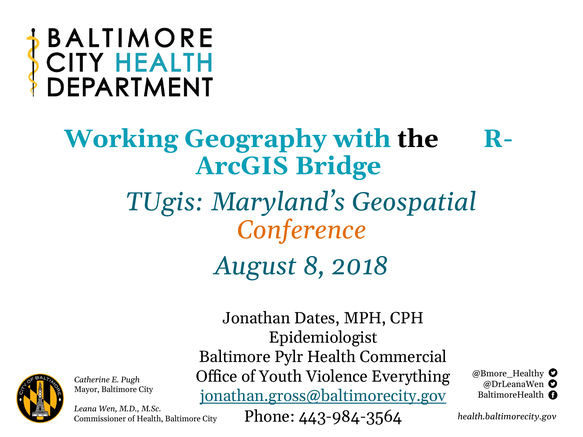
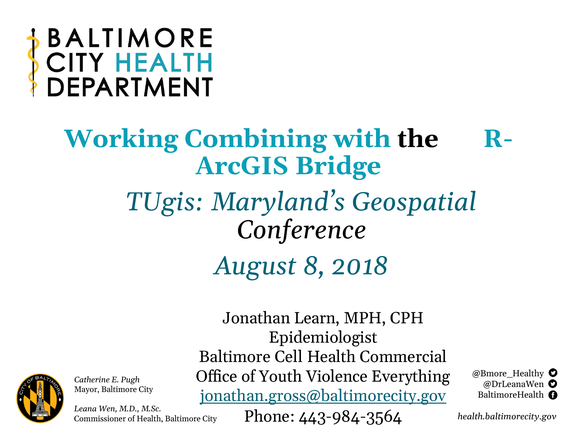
Geography: Geography -> Combining
Conference colour: orange -> black
Dates: Dates -> Learn
Pylr: Pylr -> Cell
